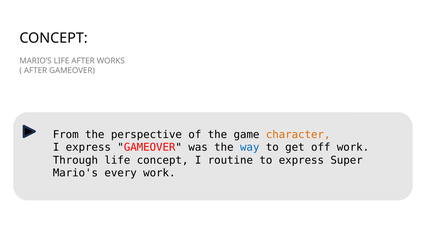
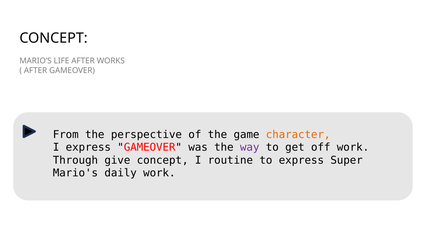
way colour: blue -> purple
Through life: life -> give
every: every -> daily
